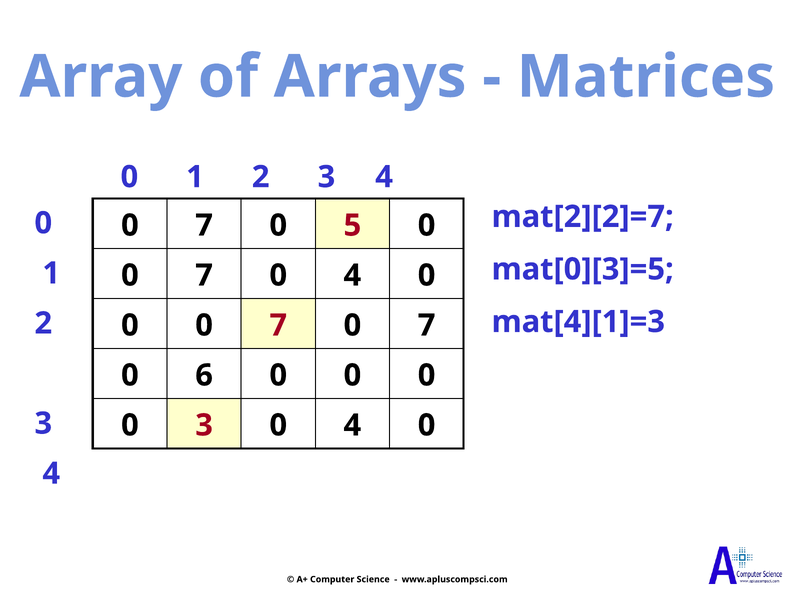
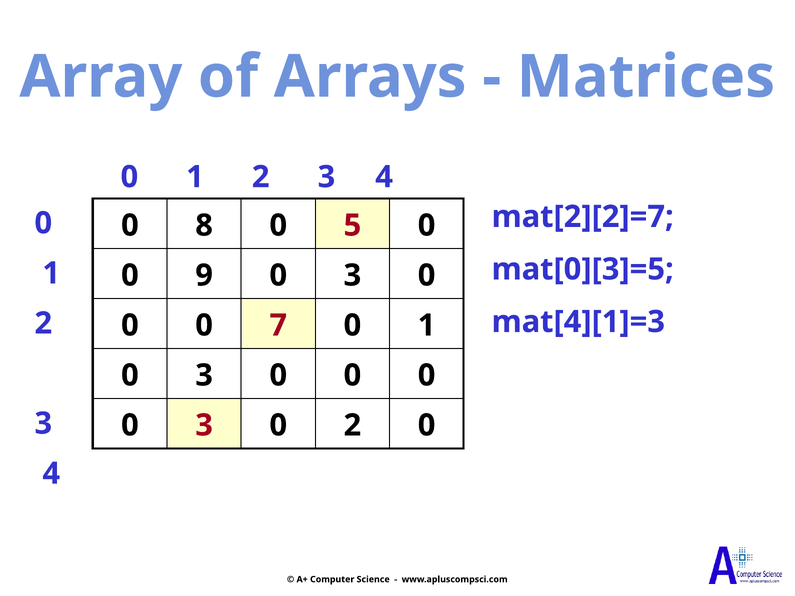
7 at (204, 226): 7 -> 8
7 at (204, 275): 7 -> 9
4 at (352, 275): 4 -> 3
7 0 7: 7 -> 1
6 at (204, 375): 6 -> 3
3 0 4: 4 -> 2
